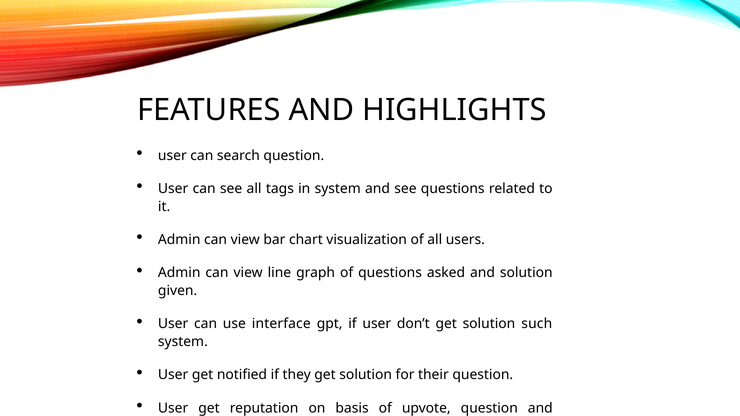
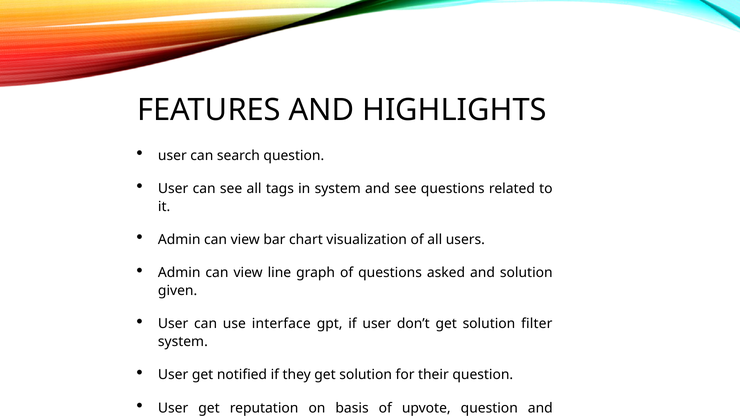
such: such -> filter
